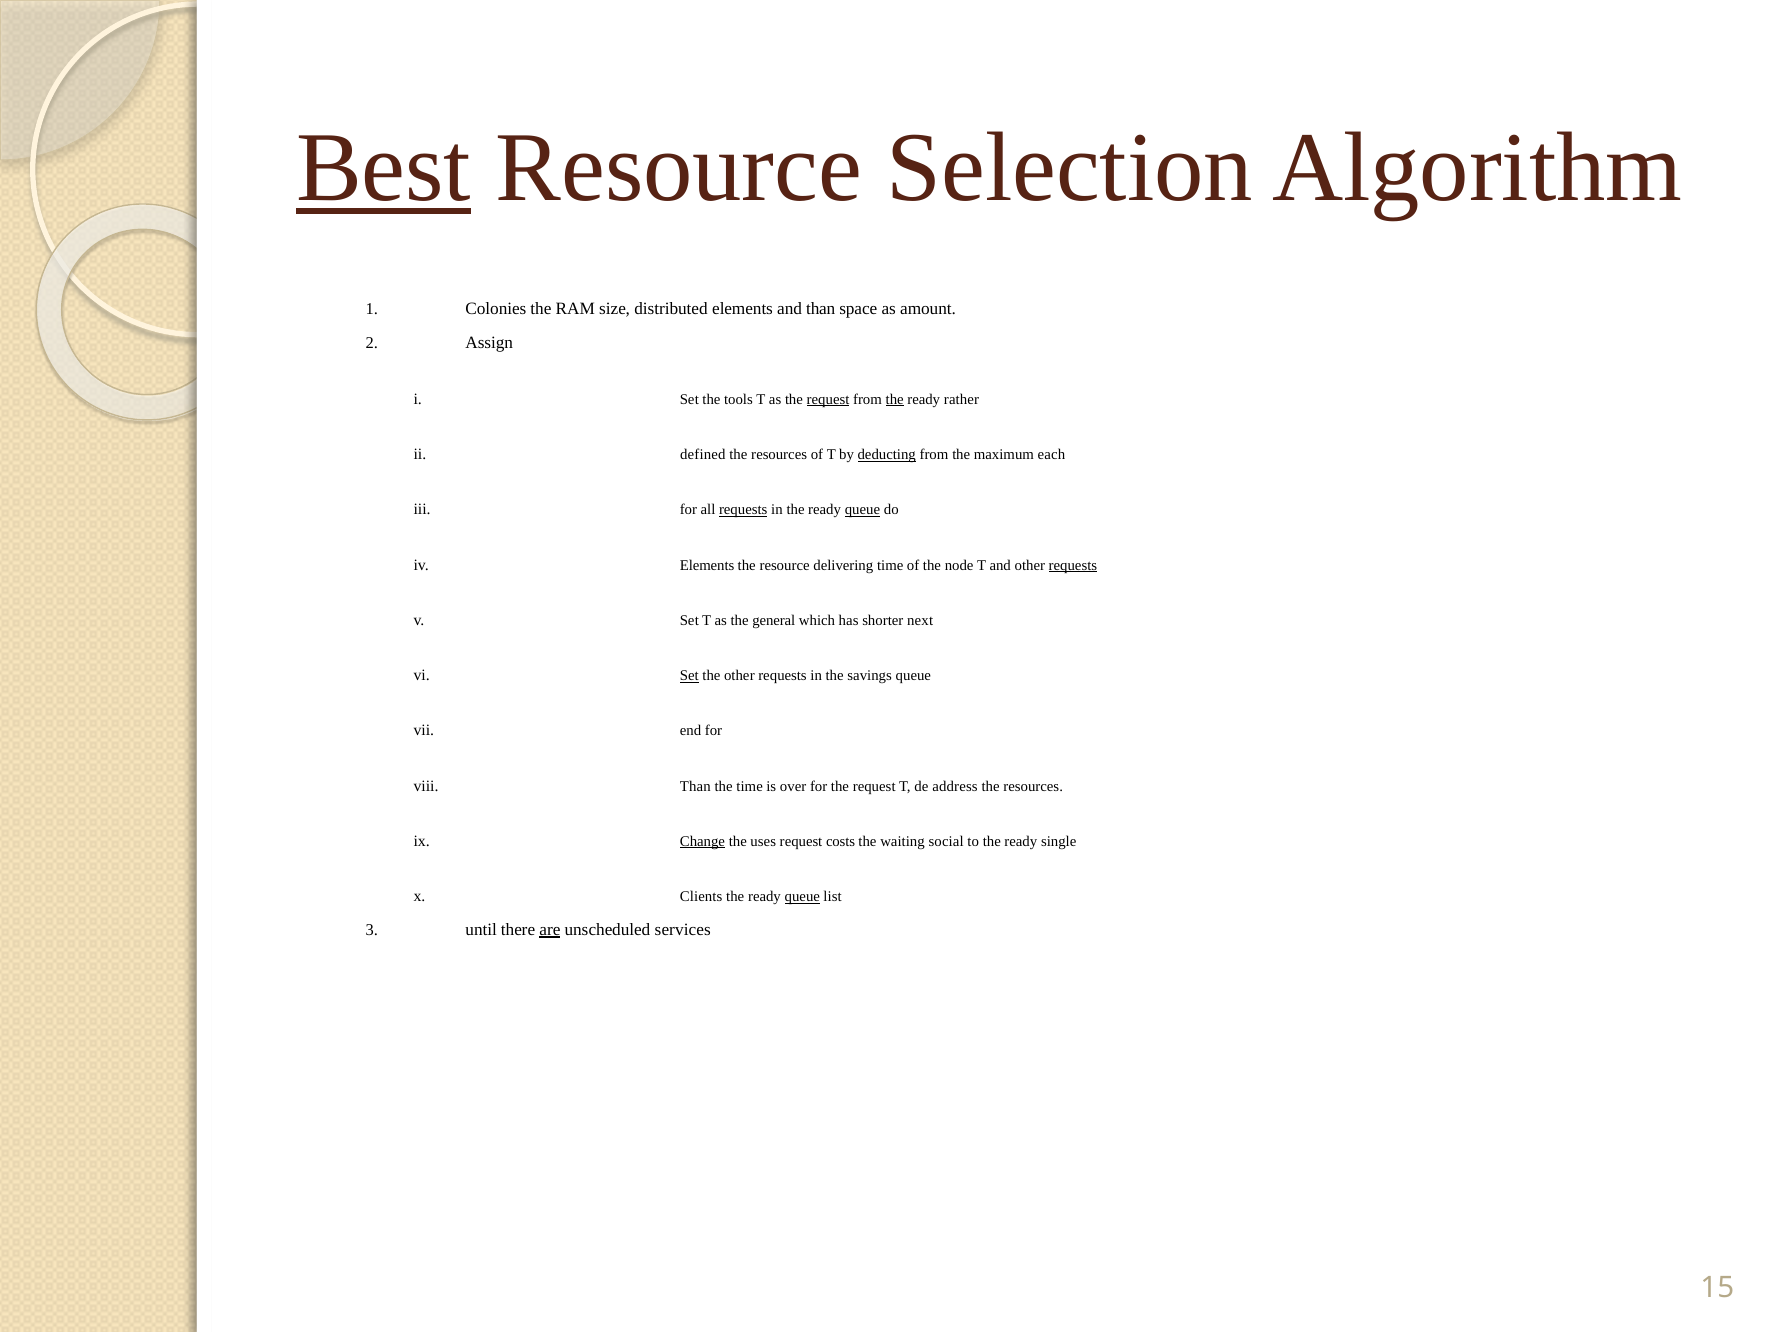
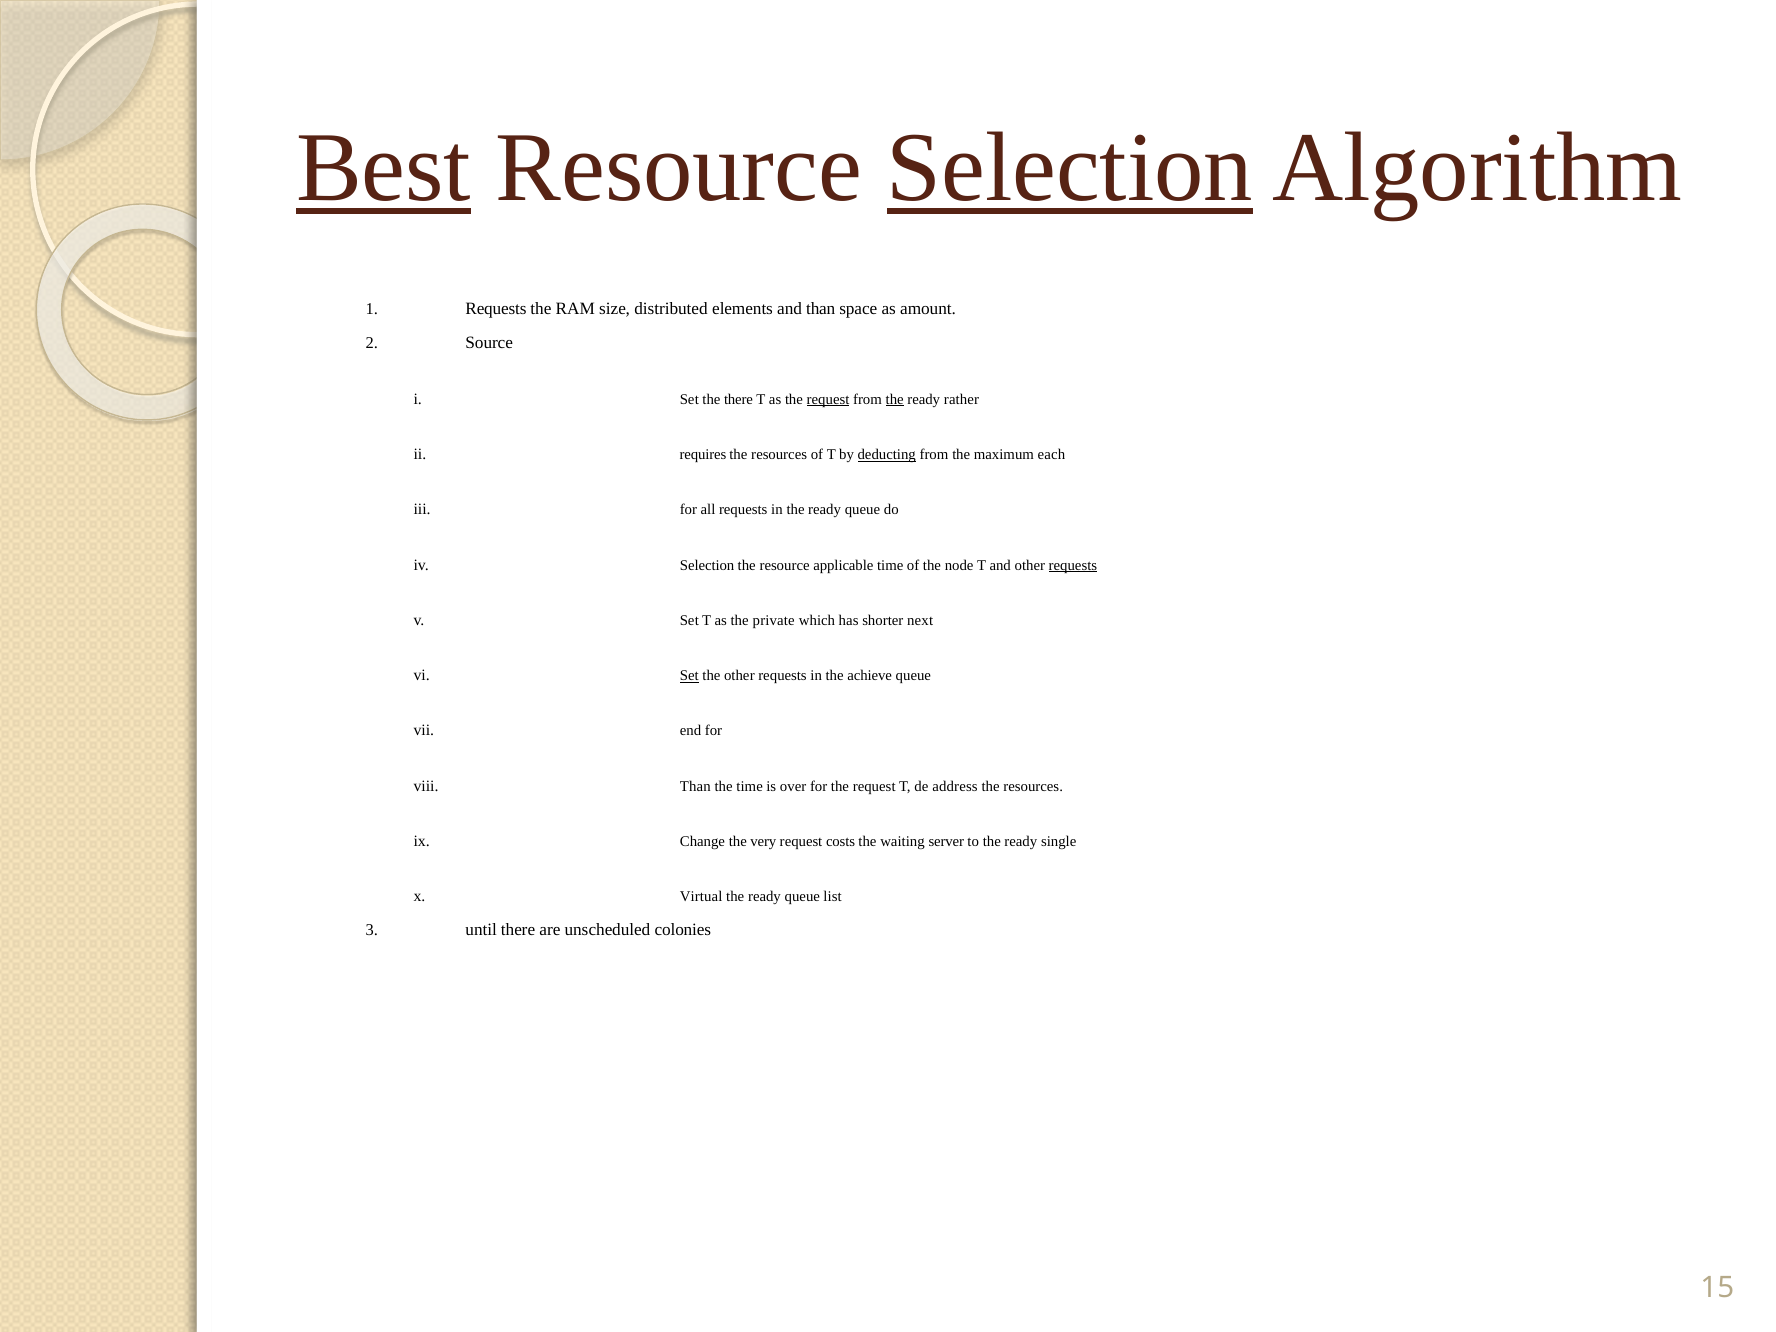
Selection at (1070, 168) underline: none -> present
Colonies at (496, 309): Colonies -> Requests
Assign: Assign -> Source
the tools: tools -> there
defined: defined -> requires
requests at (743, 510) underline: present -> none
queue at (862, 510) underline: present -> none
Elements at (707, 565): Elements -> Selection
delivering: delivering -> applicable
general: general -> private
savings: savings -> achieve
Change underline: present -> none
uses: uses -> very
social: social -> server
Clients: Clients -> Virtual
queue at (802, 897) underline: present -> none
are underline: present -> none
services: services -> colonies
